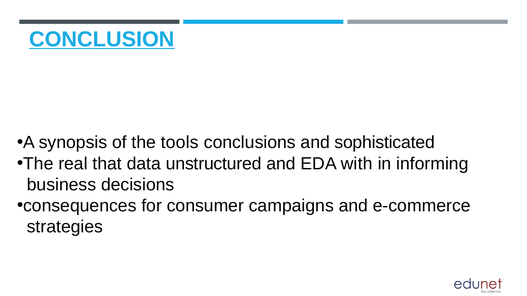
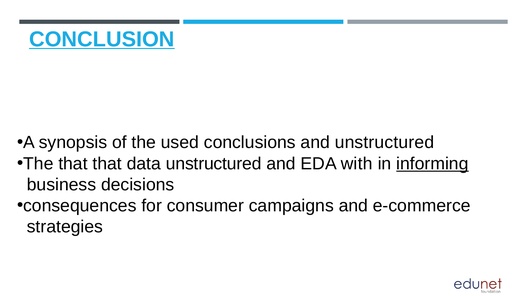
tools: tools -> used
and sophisticated: sophisticated -> unstructured
The real: real -> that
informing underline: none -> present
